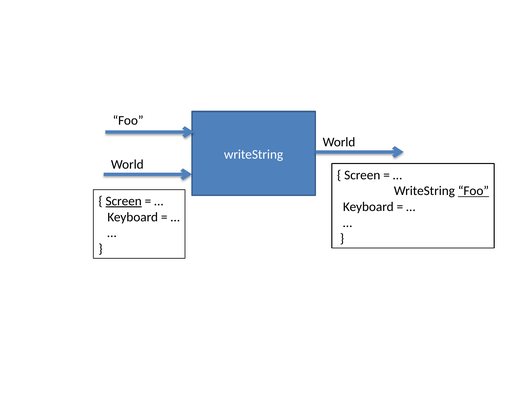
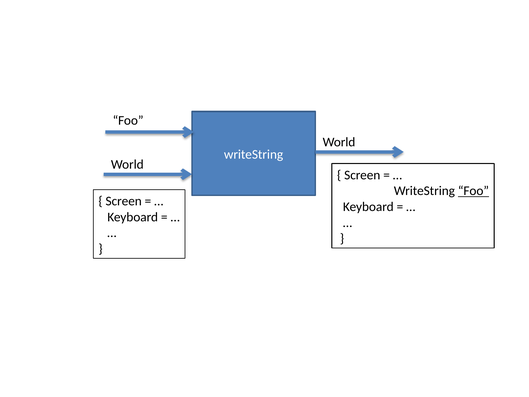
Screen at (124, 201) underline: present -> none
